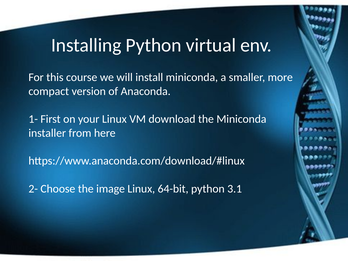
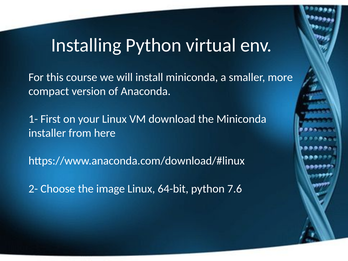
3.1: 3.1 -> 7.6
